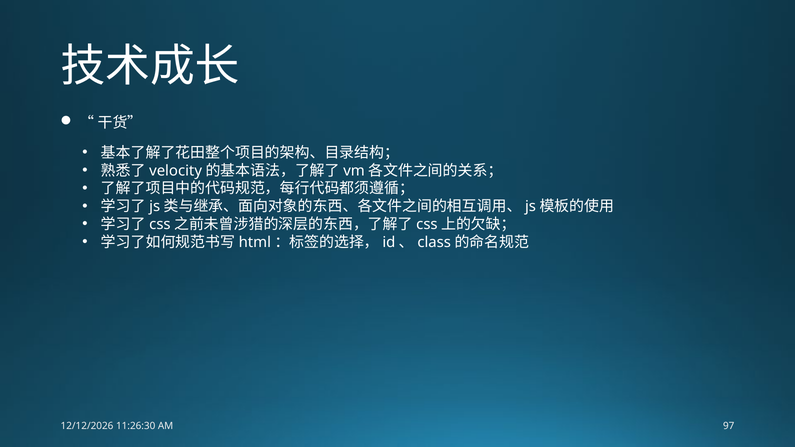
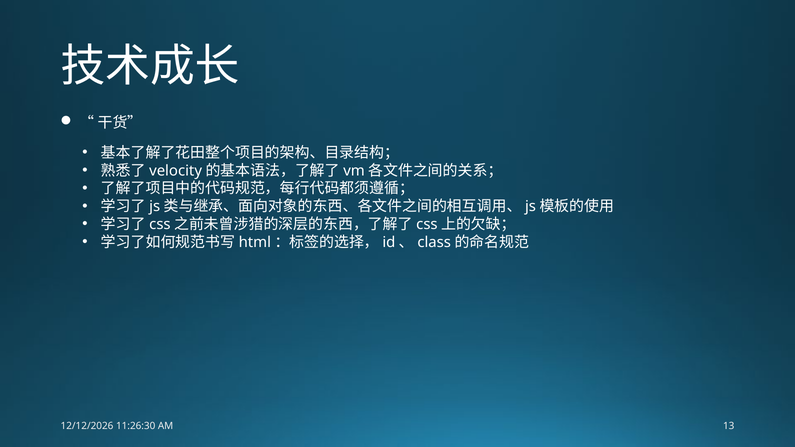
97: 97 -> 13
